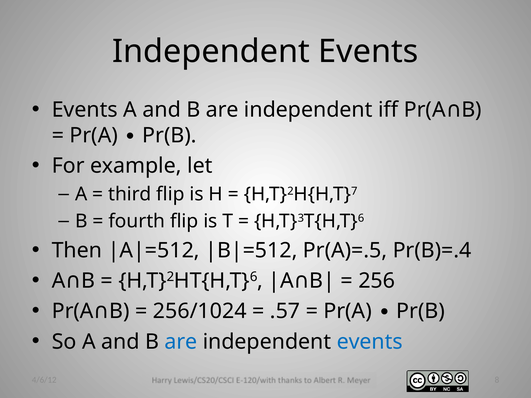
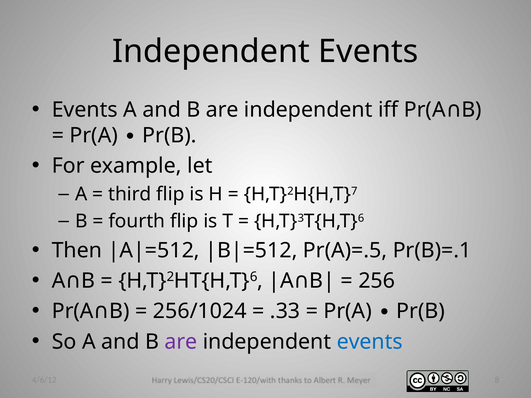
Pr(B)=.4: Pr(B)=.4 -> Pr(B)=.1
.57: .57 -> .33
are at (181, 342) colour: blue -> purple
